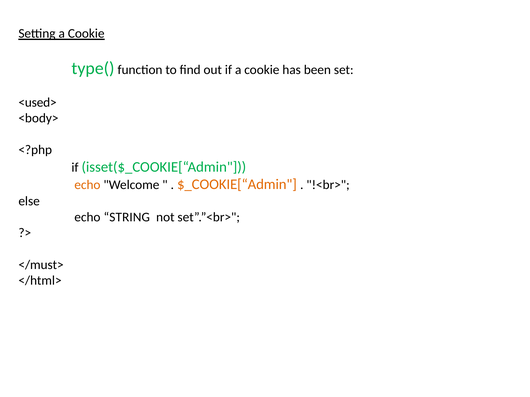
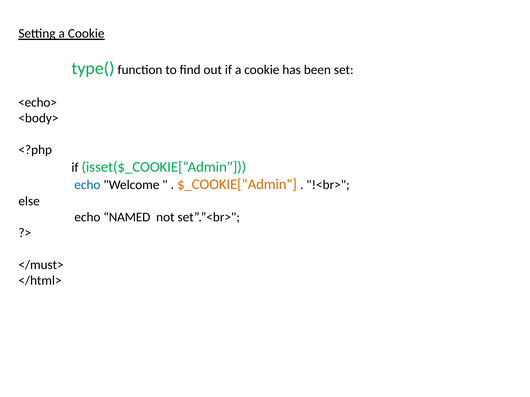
<used>: <used> -> <echo>
echo at (87, 185) colour: orange -> blue
STRING: STRING -> NAMED
